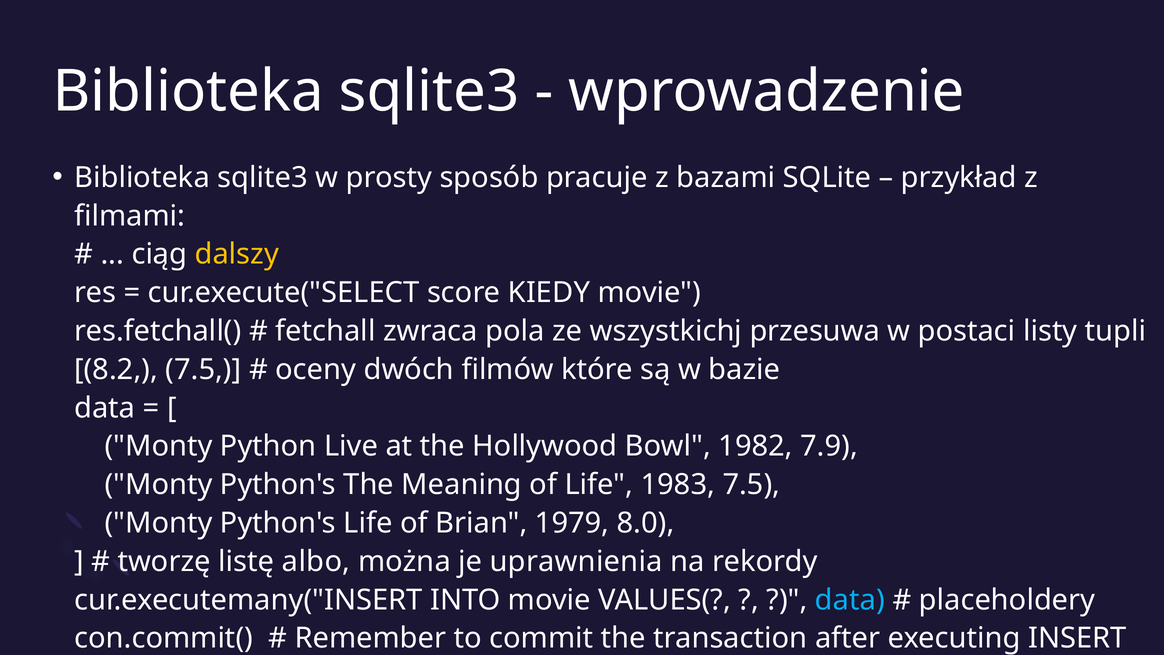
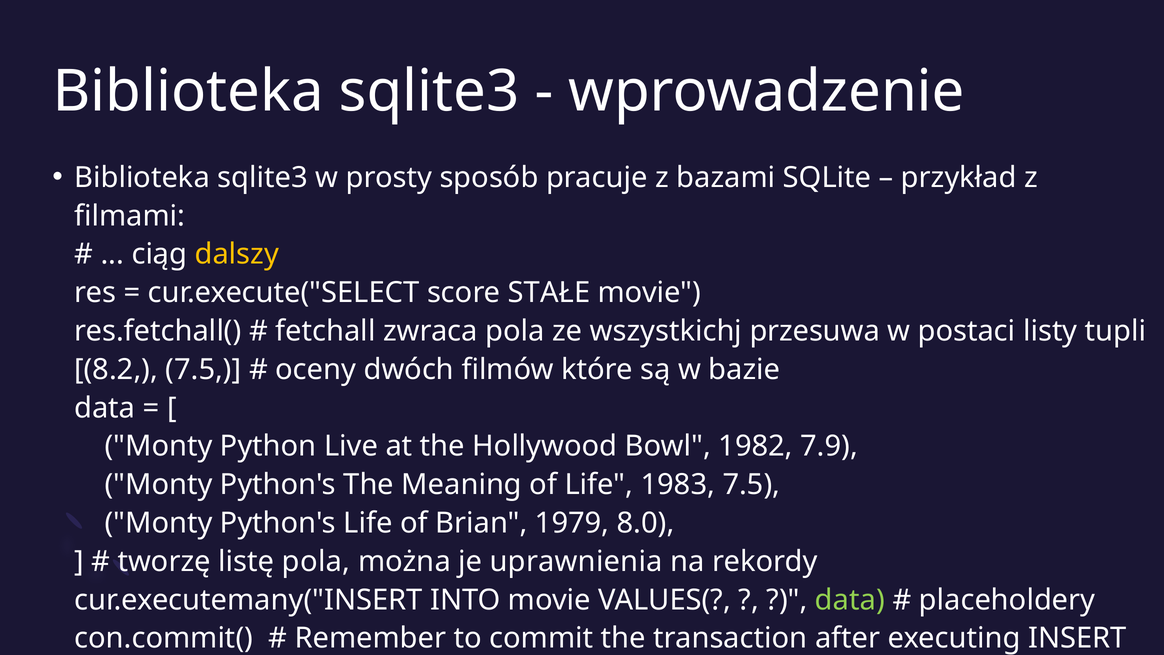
KIEDY: KIEDY -> STAŁE
listę albo: albo -> pola
data at (850, 600) colour: light blue -> light green
